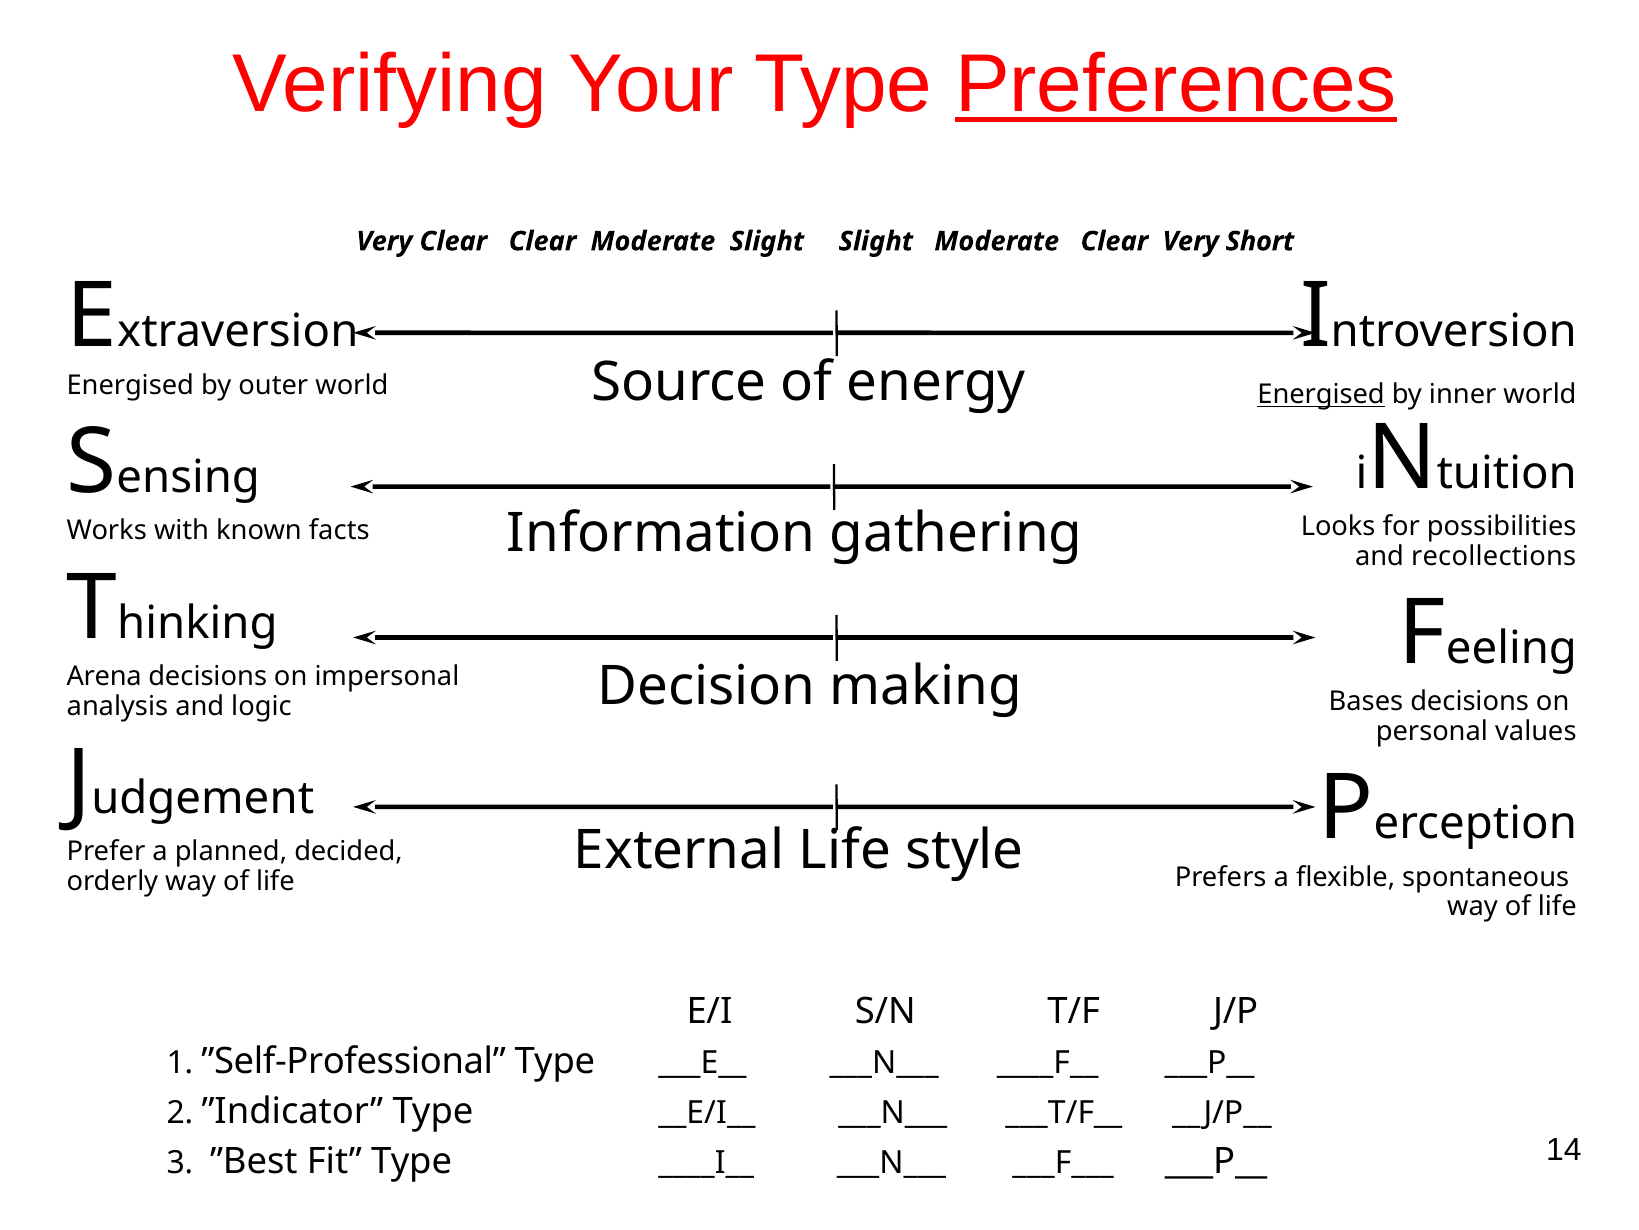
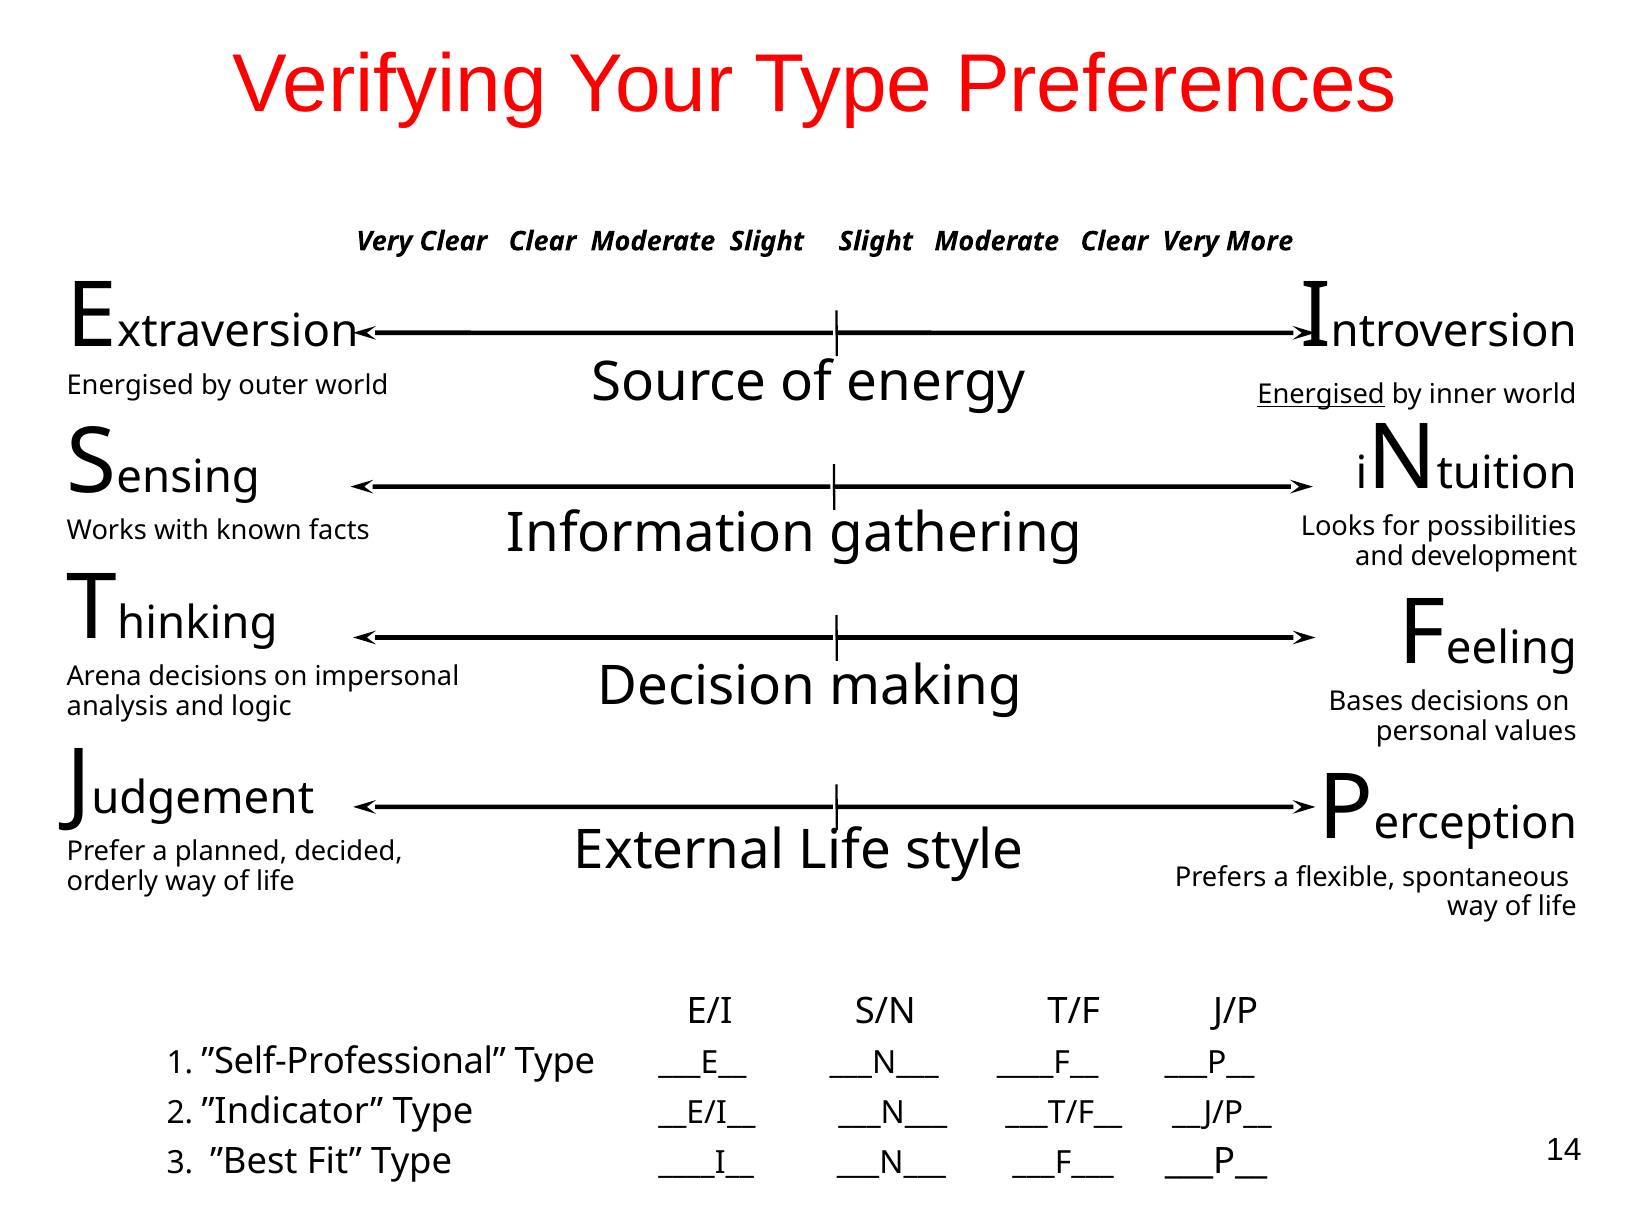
Preferences underline: present -> none
Short: Short -> More
recollections: recollections -> development
